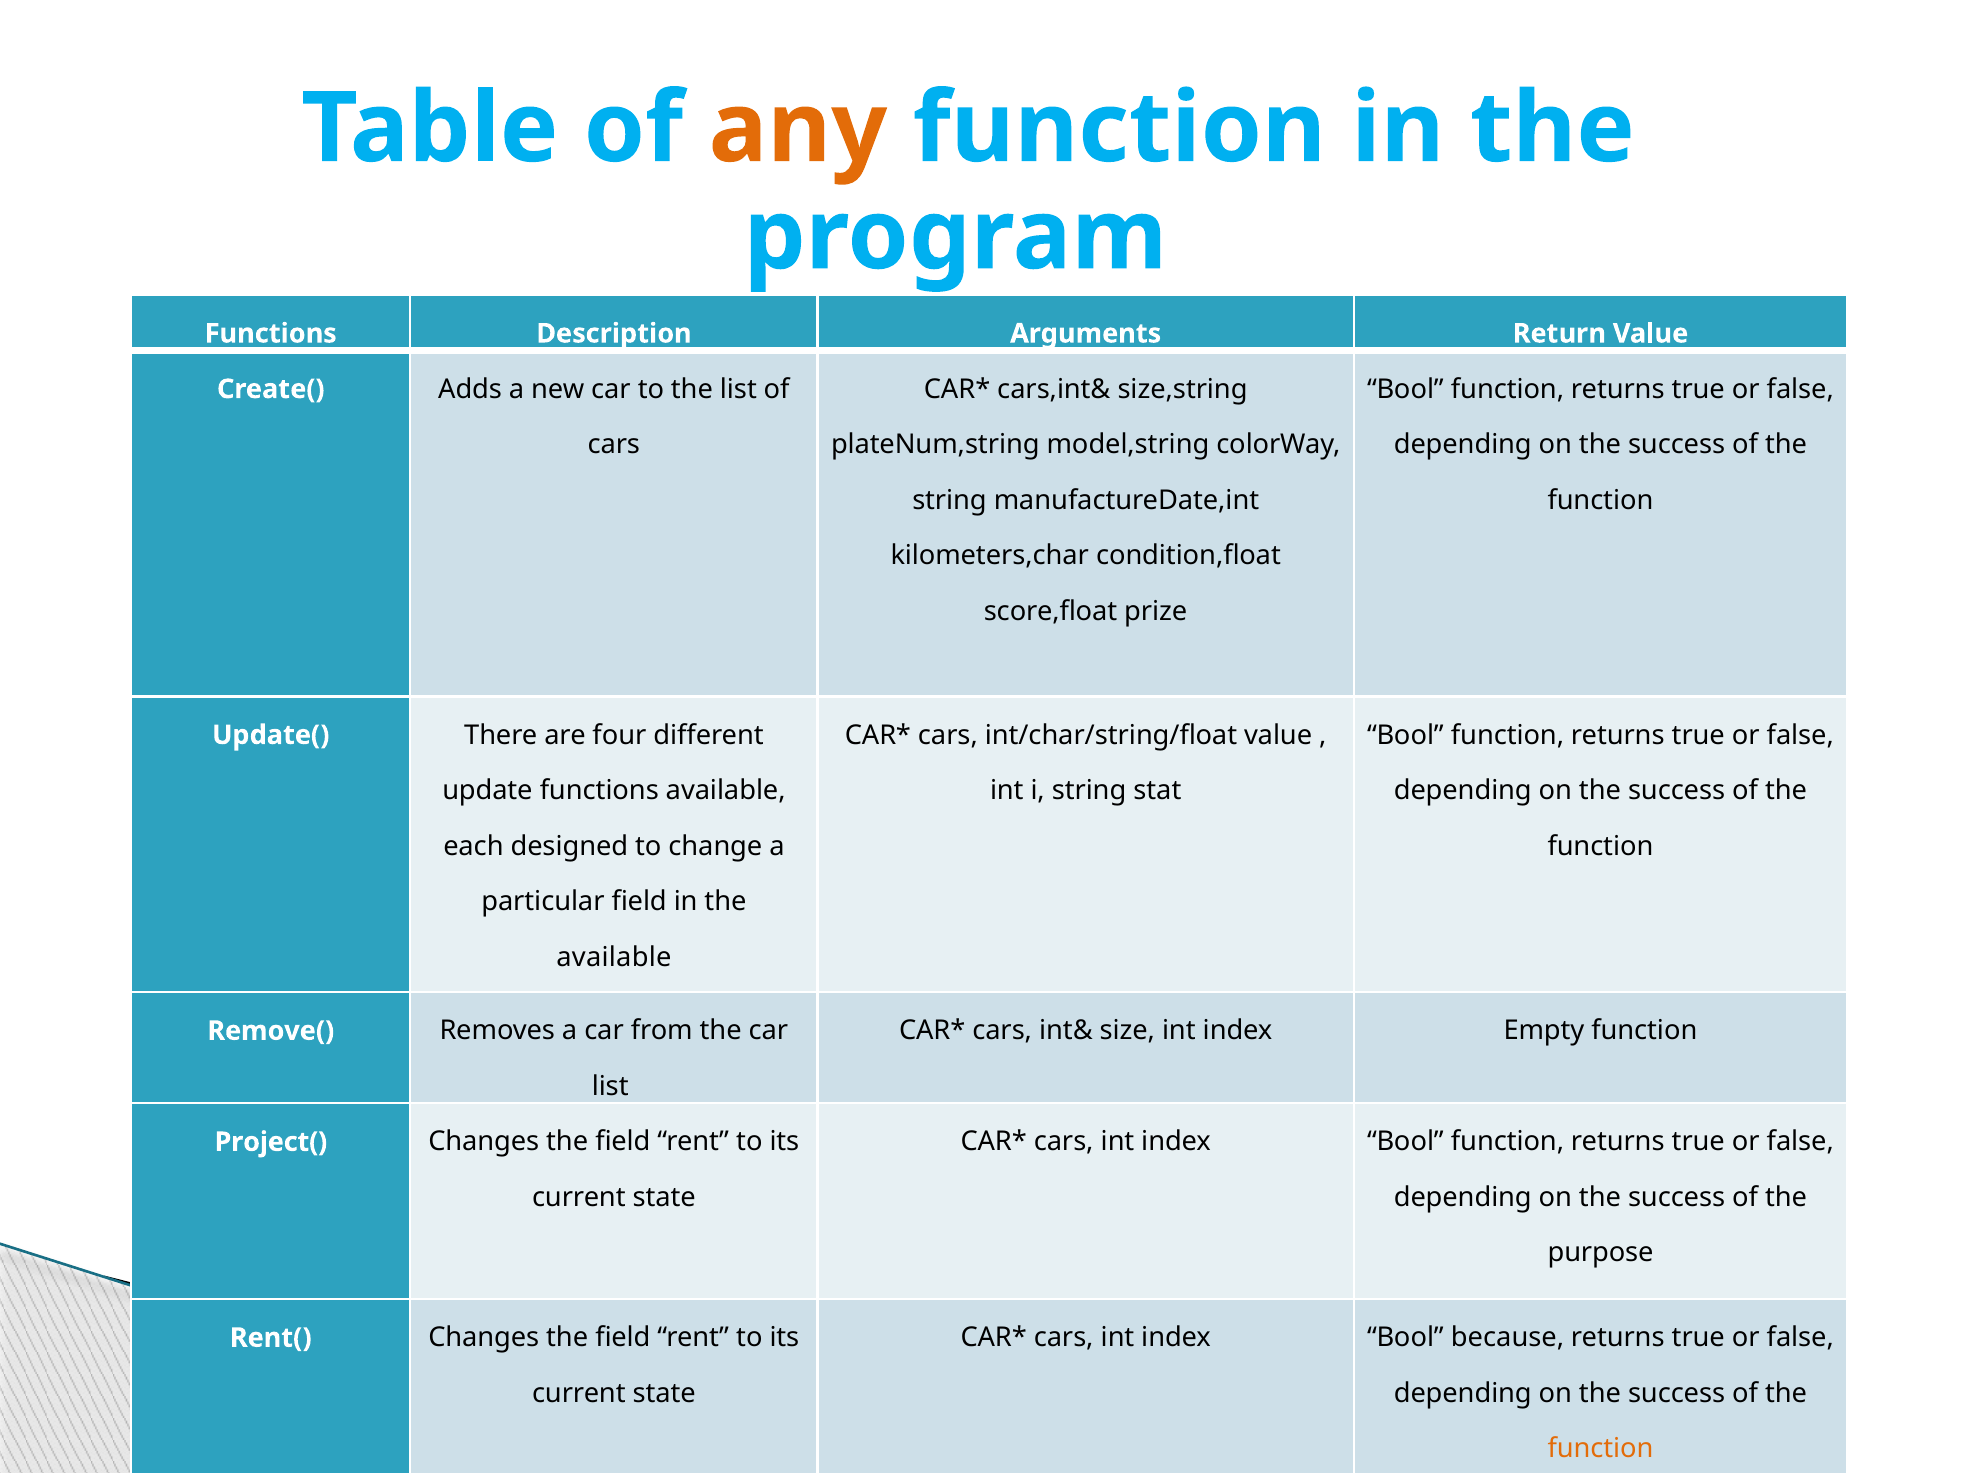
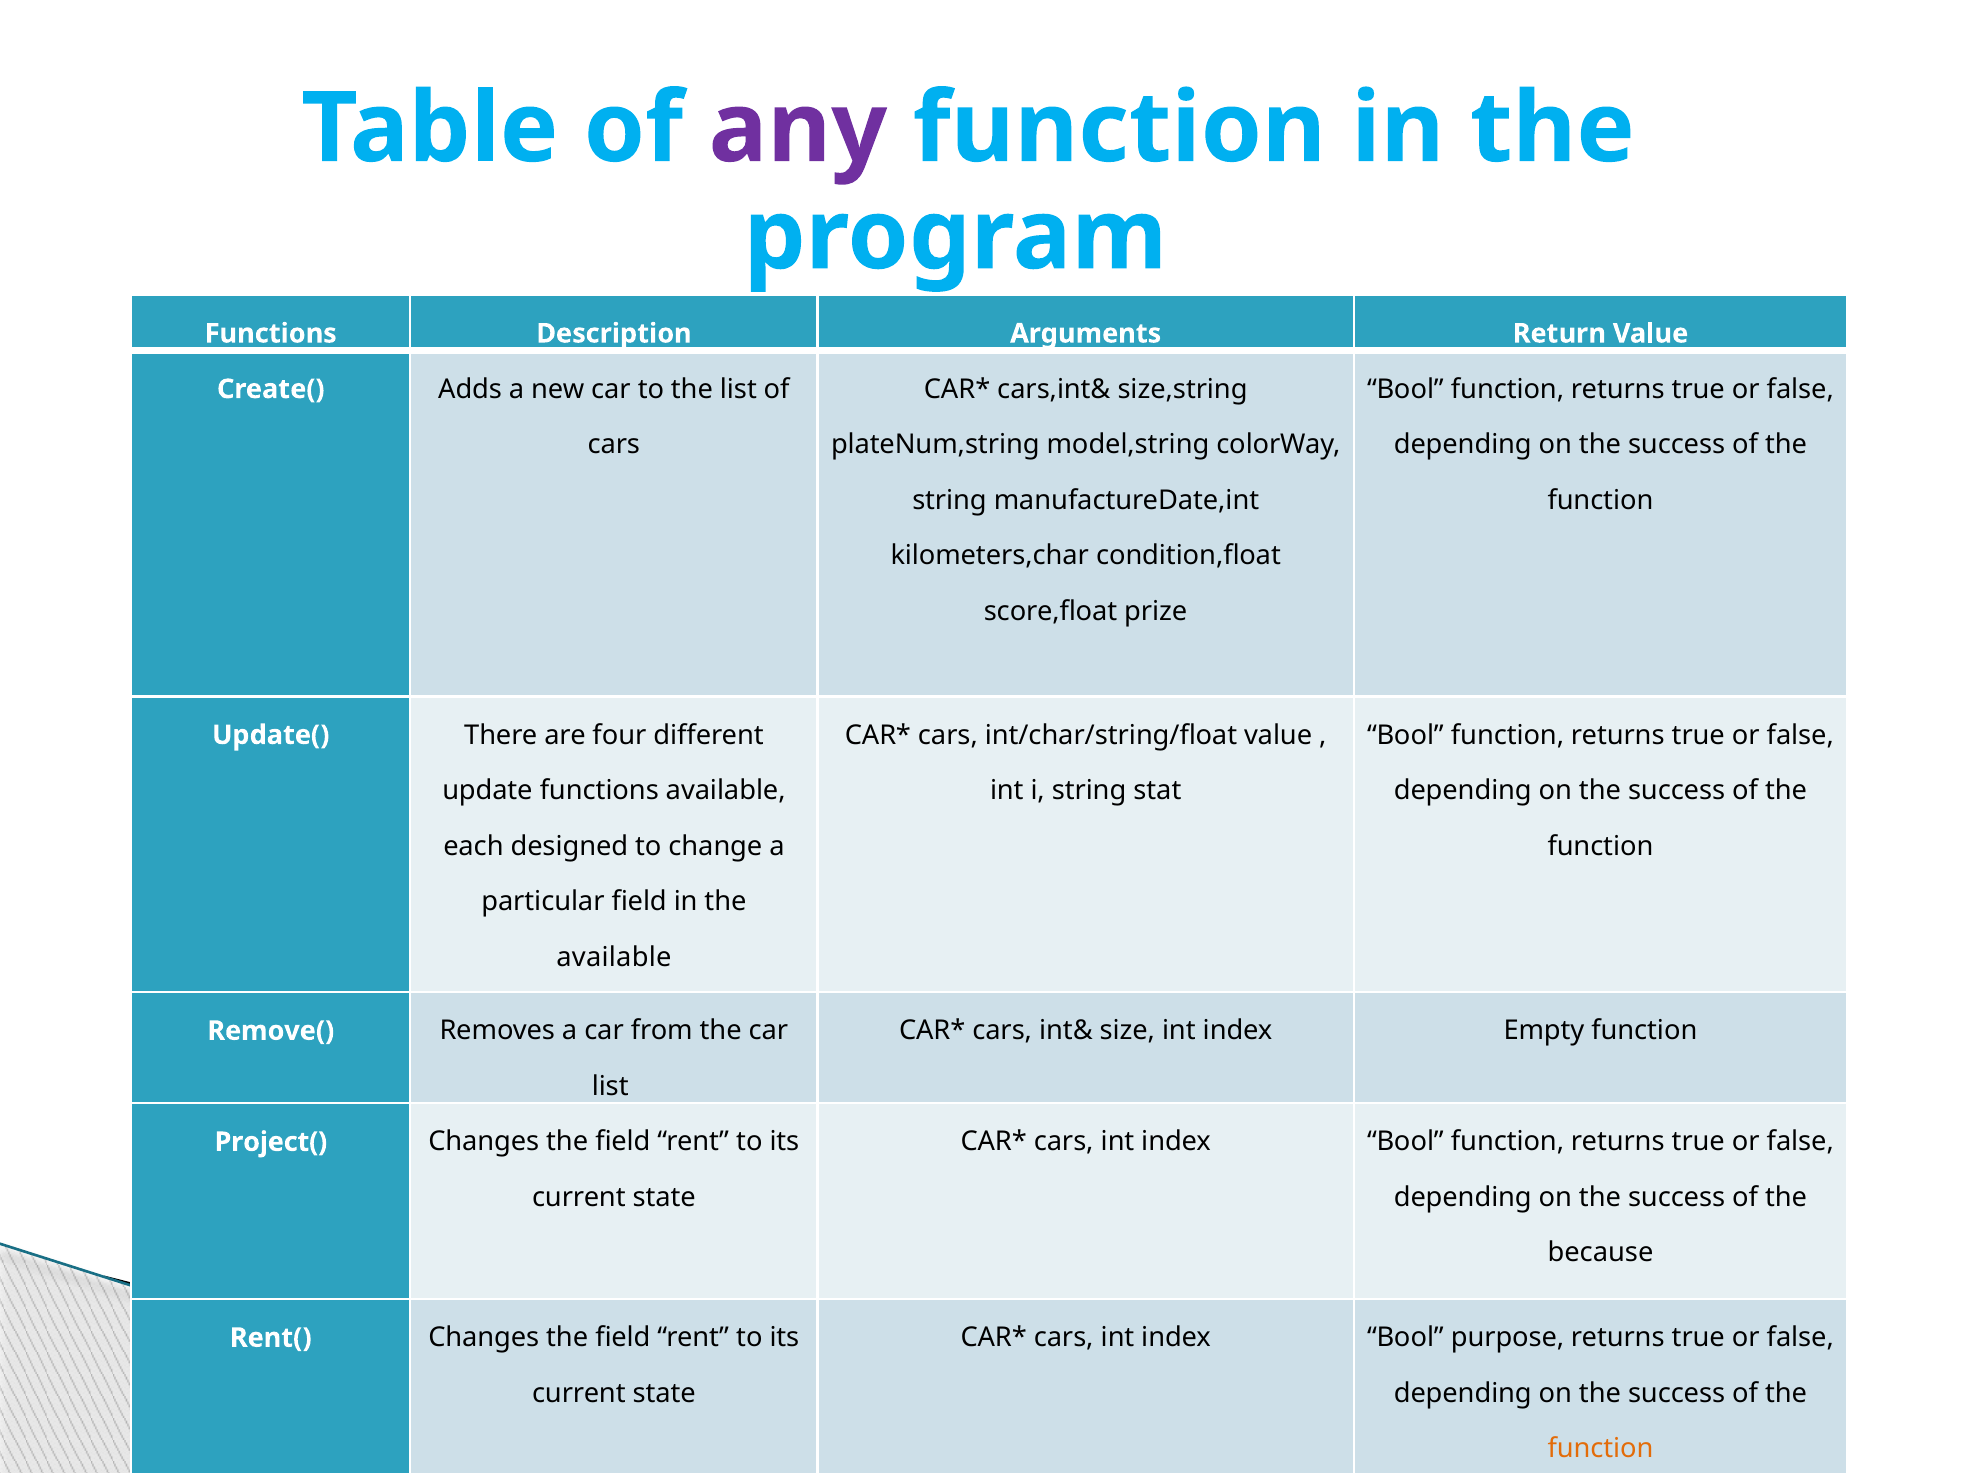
any colour: orange -> purple
purpose: purpose -> because
because: because -> purpose
